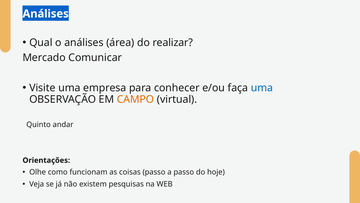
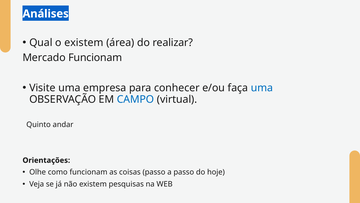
o análises: análises -> existem
Mercado Comunicar: Comunicar -> Funcionam
CAMPO colour: orange -> blue
